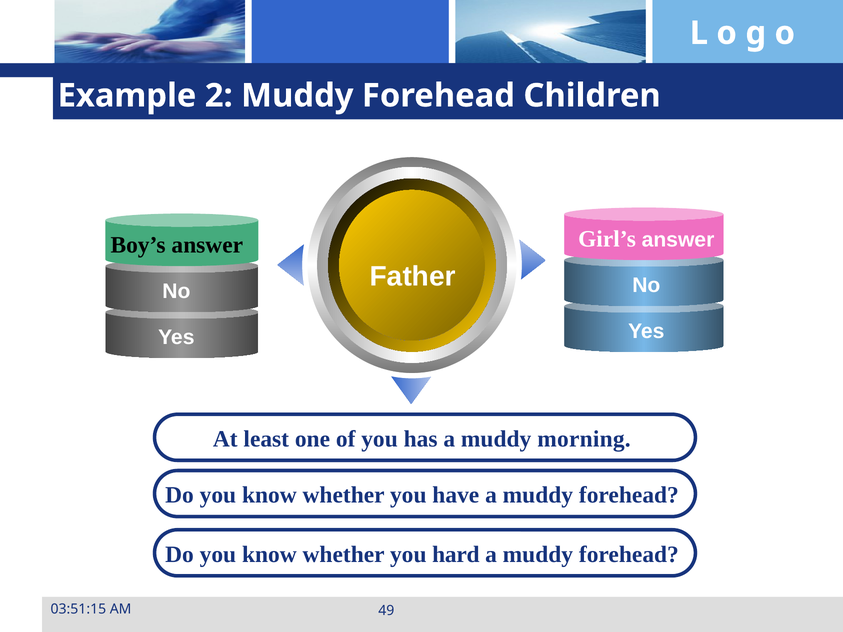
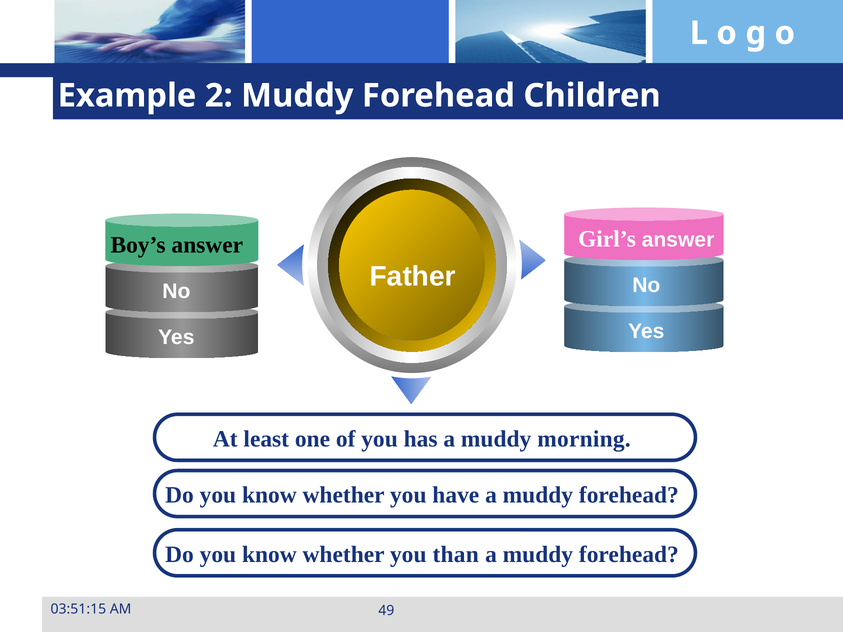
hard: hard -> than
